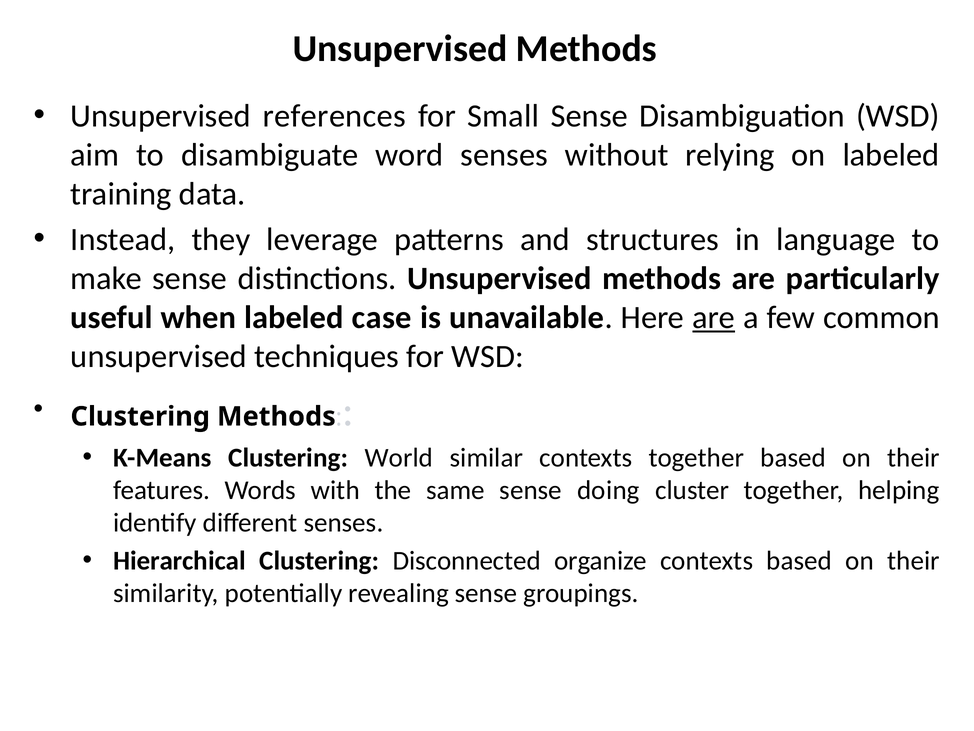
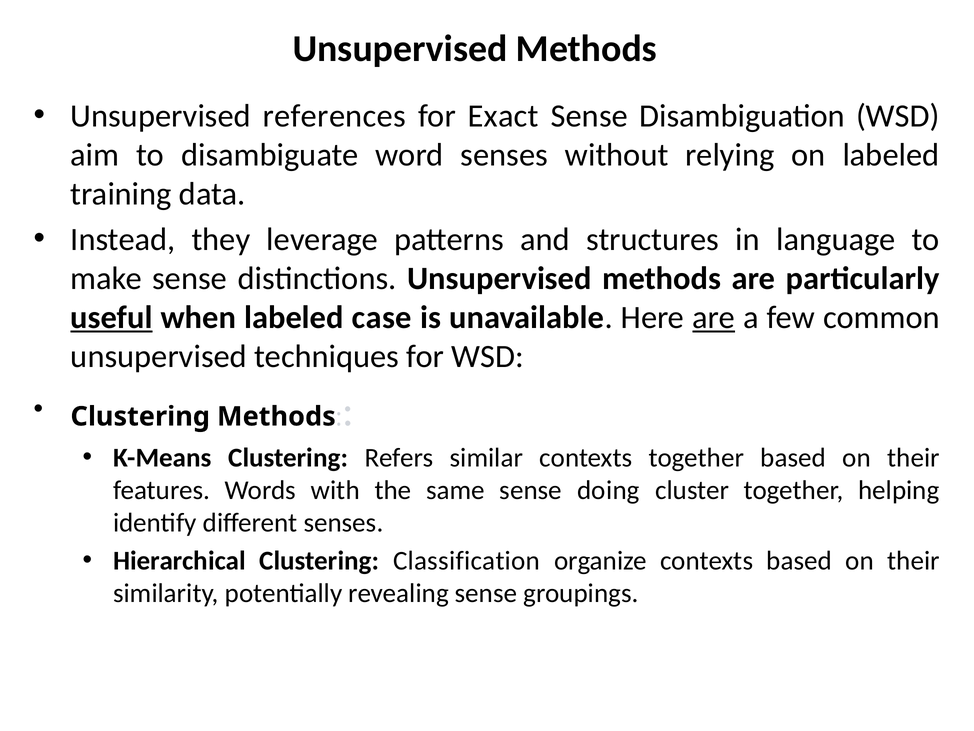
Small: Small -> Exact
useful underline: none -> present
World: World -> Refers
Disconnected: Disconnected -> Classification
